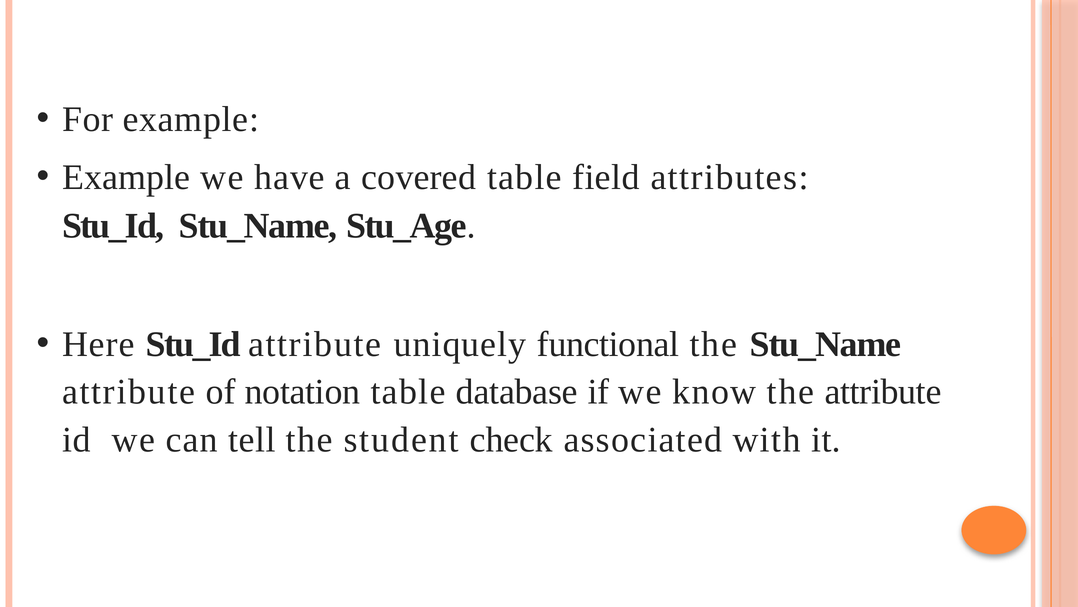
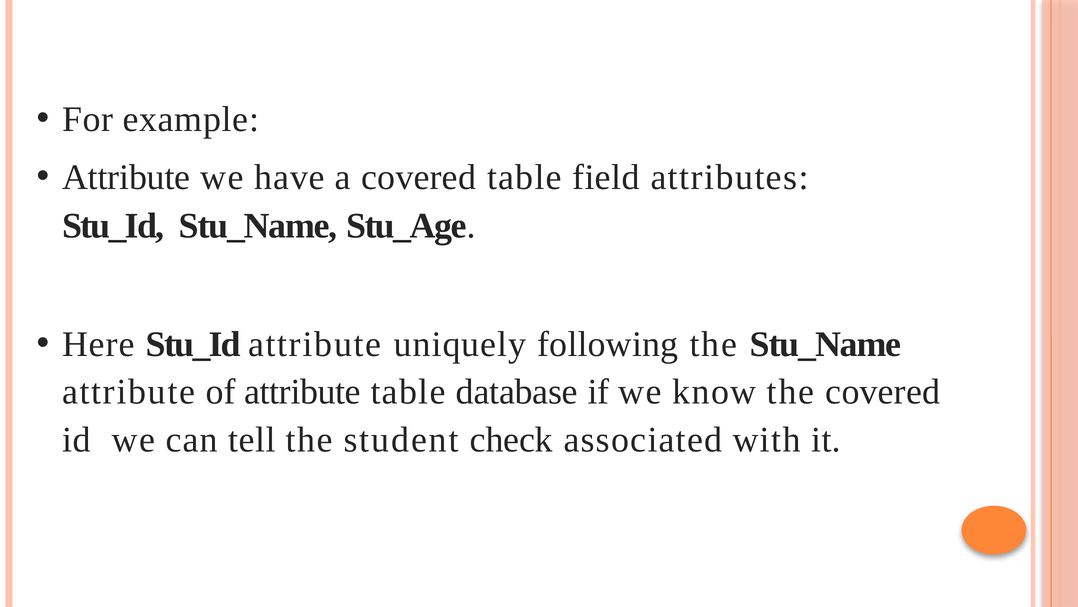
Example at (126, 177): Example -> Attribute
functional: functional -> following
of notation: notation -> attribute
the attribute: attribute -> covered
